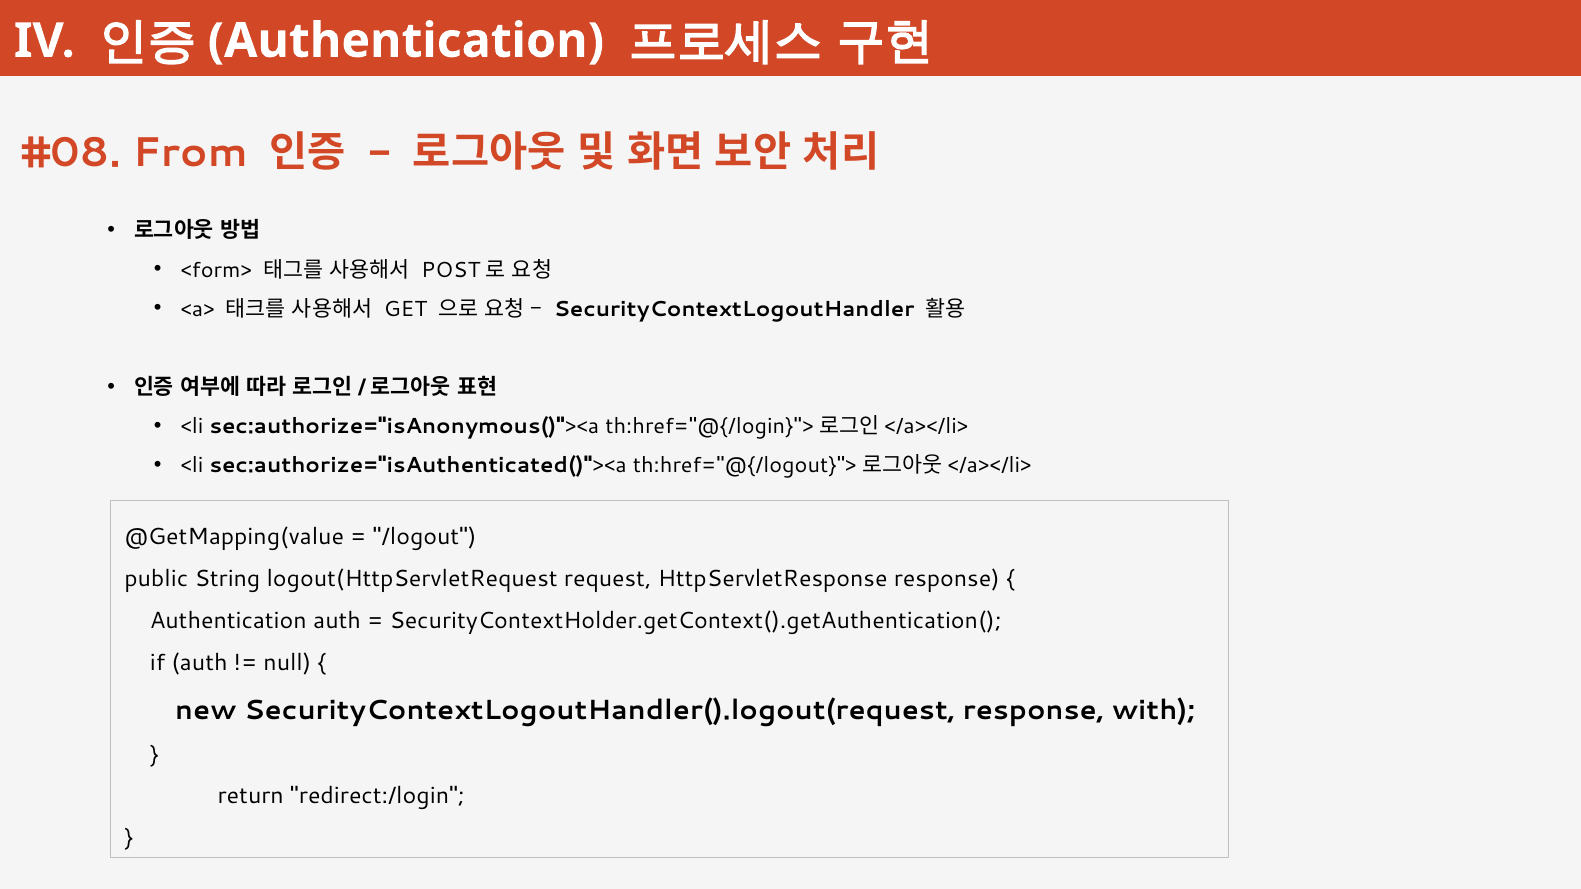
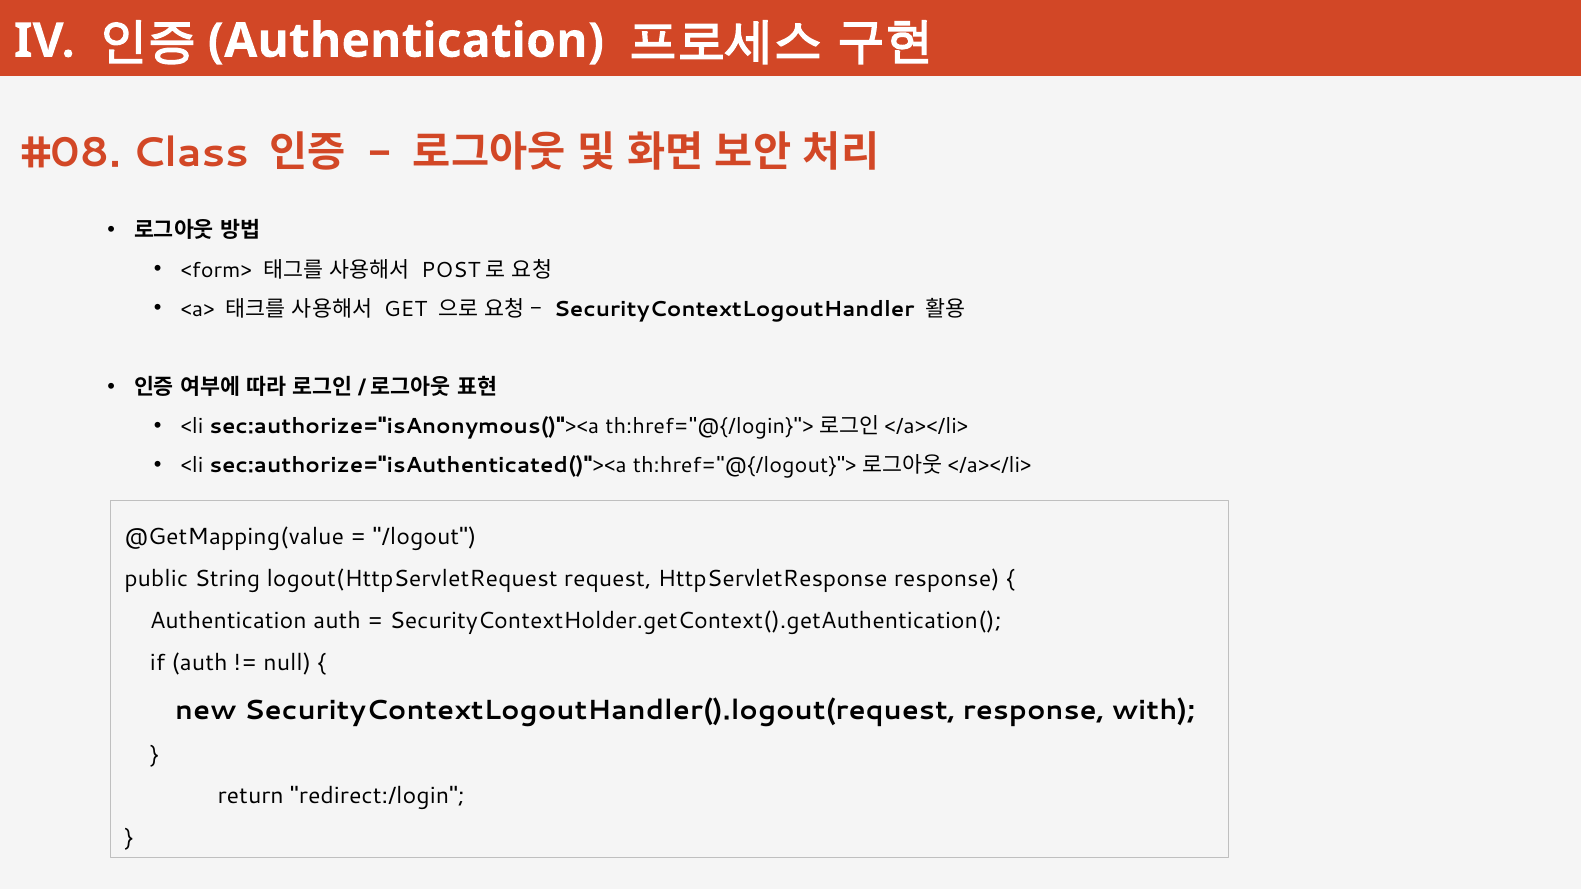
From: From -> Class
